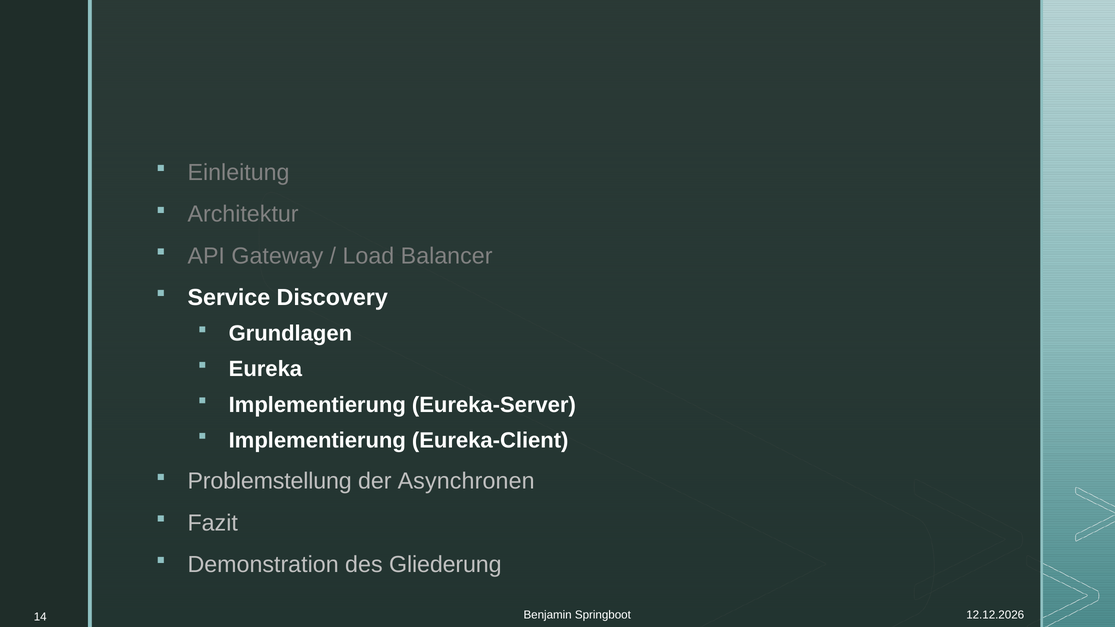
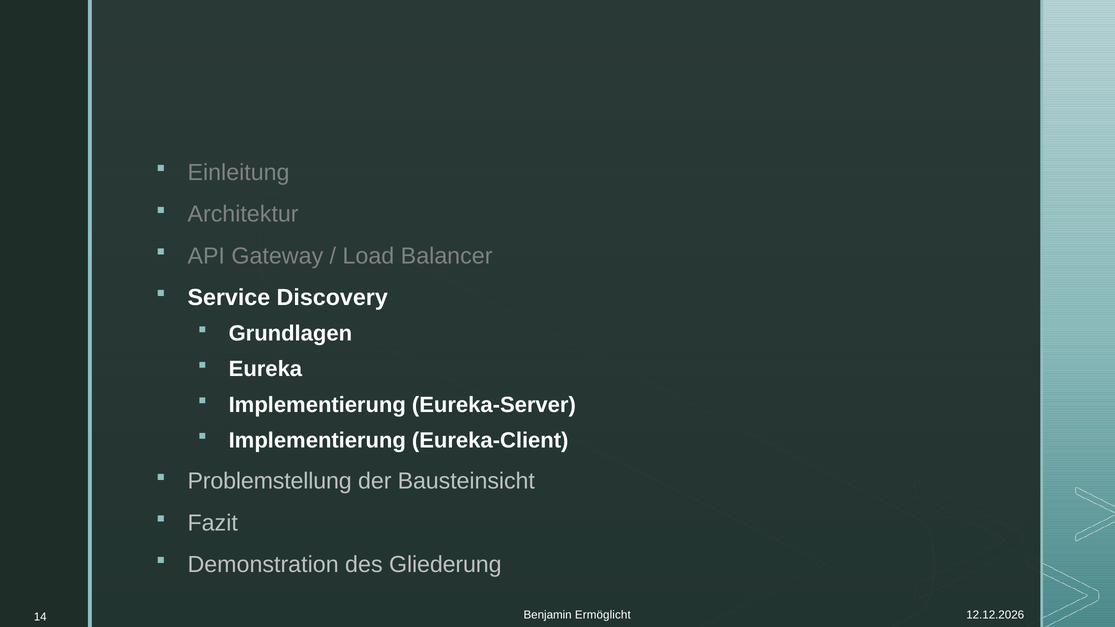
Asynchronen: Asynchronen -> Bausteinsicht
Springboot: Springboot -> Ermöglicht
